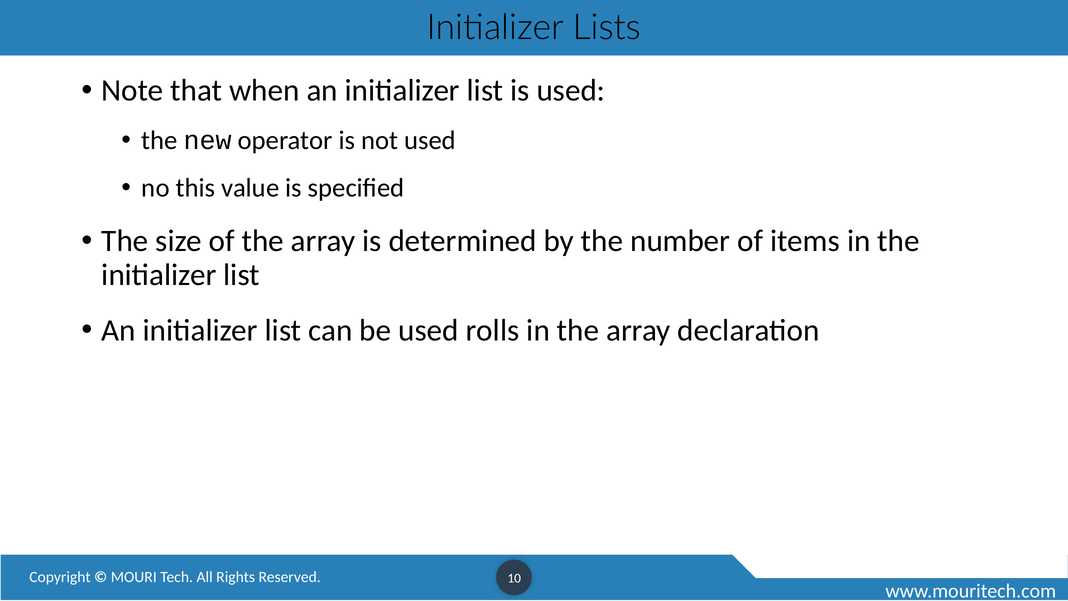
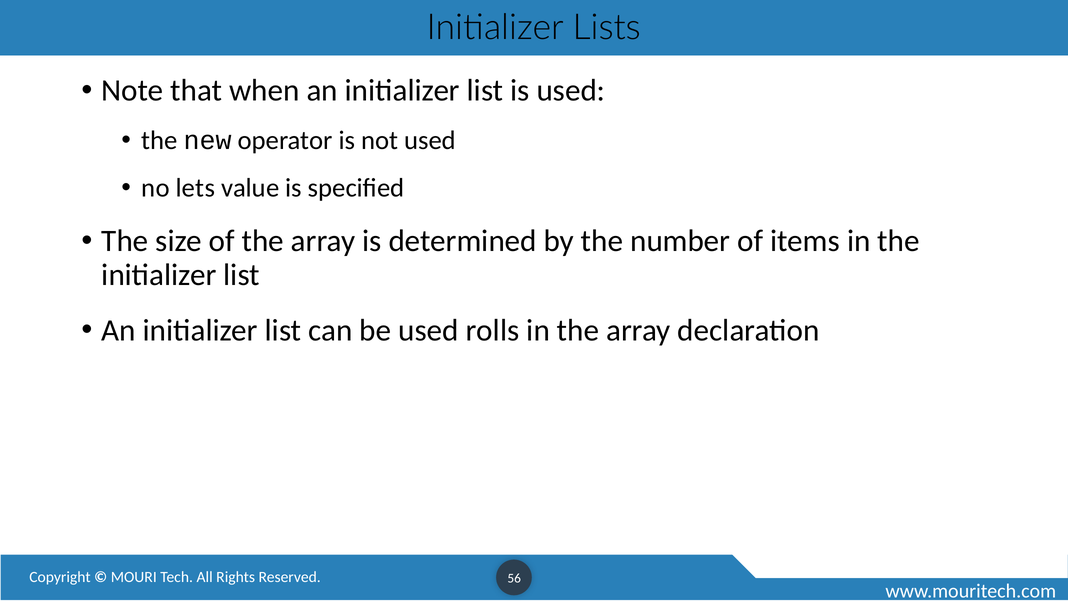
this: this -> lets
10: 10 -> 56
